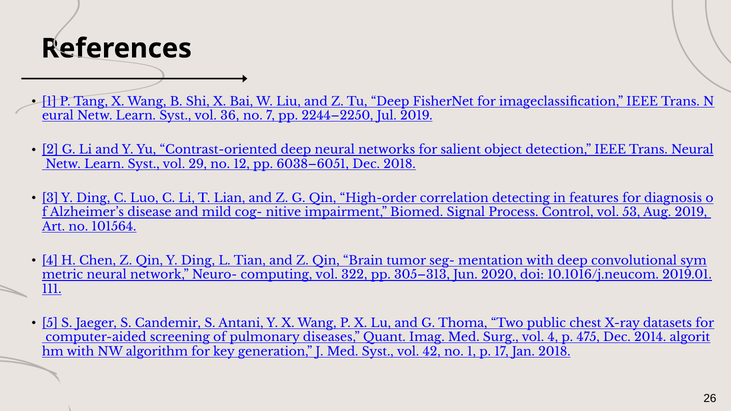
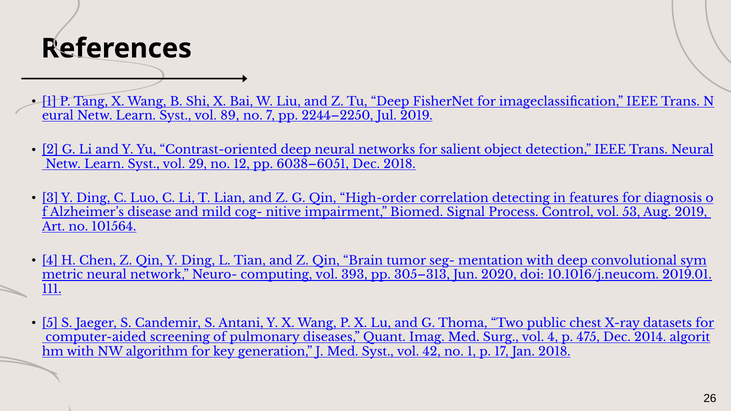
36: 36 -> 89
322: 322 -> 393
